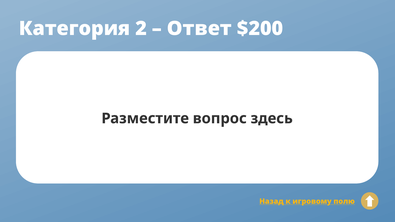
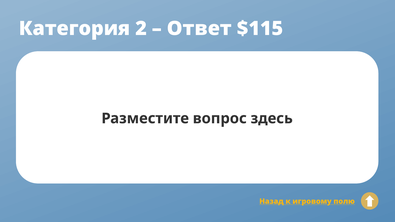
$200: $200 -> $115
